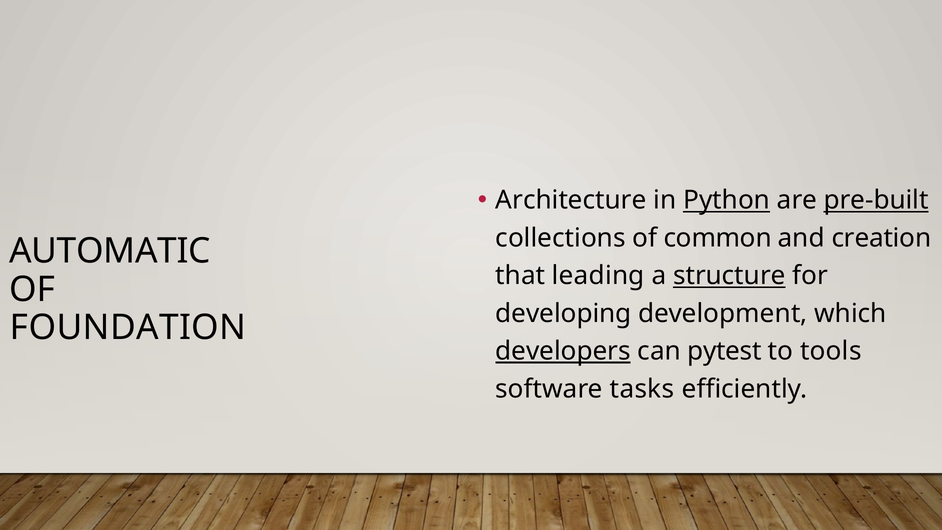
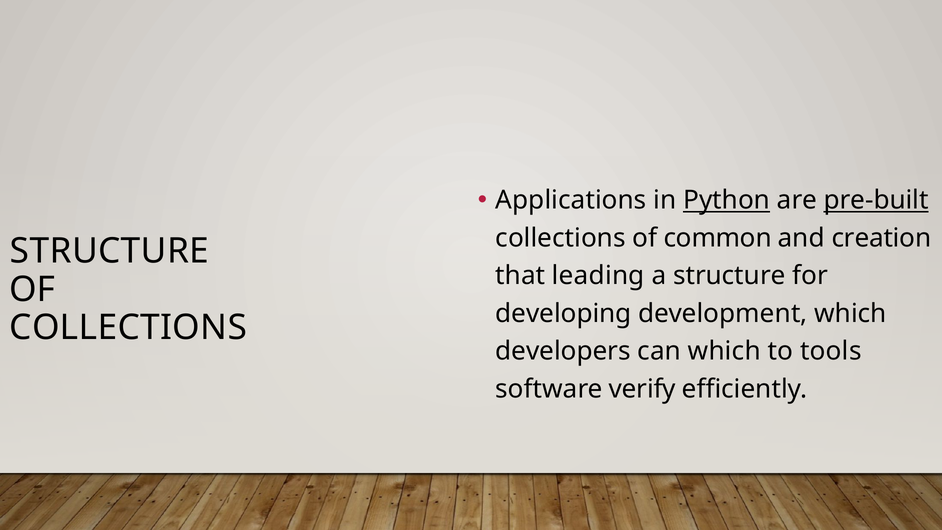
Architecture: Architecture -> Applications
AUTOMATIC at (110, 251): AUTOMATIC -> STRUCTURE
structure at (729, 276) underline: present -> none
FOUNDATION at (128, 328): FOUNDATION -> COLLECTIONS
developers underline: present -> none
can pytest: pytest -> which
tasks: tasks -> verify
